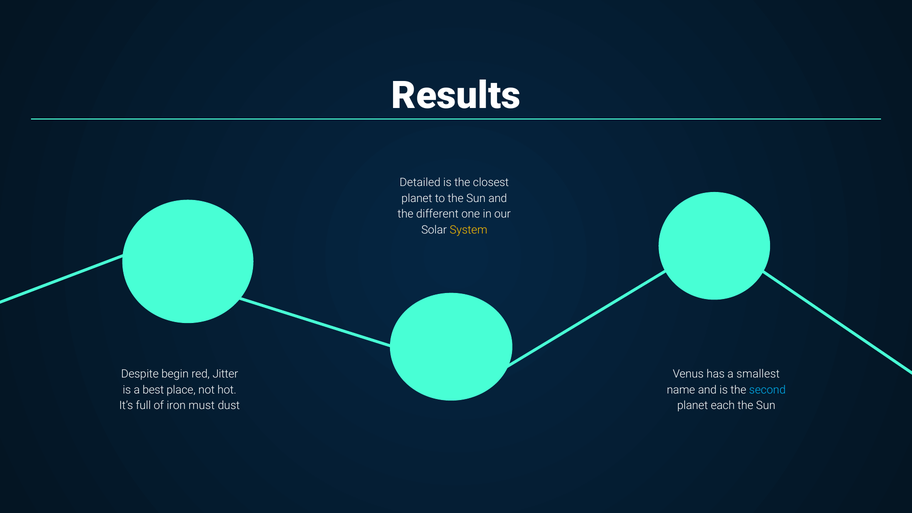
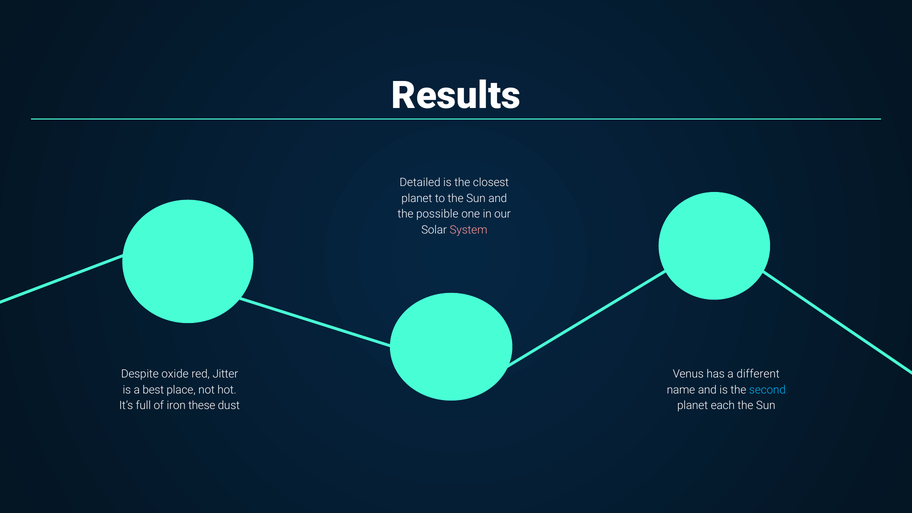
different: different -> possible
System colour: yellow -> pink
begin: begin -> oxide
smallest: smallest -> different
must: must -> these
